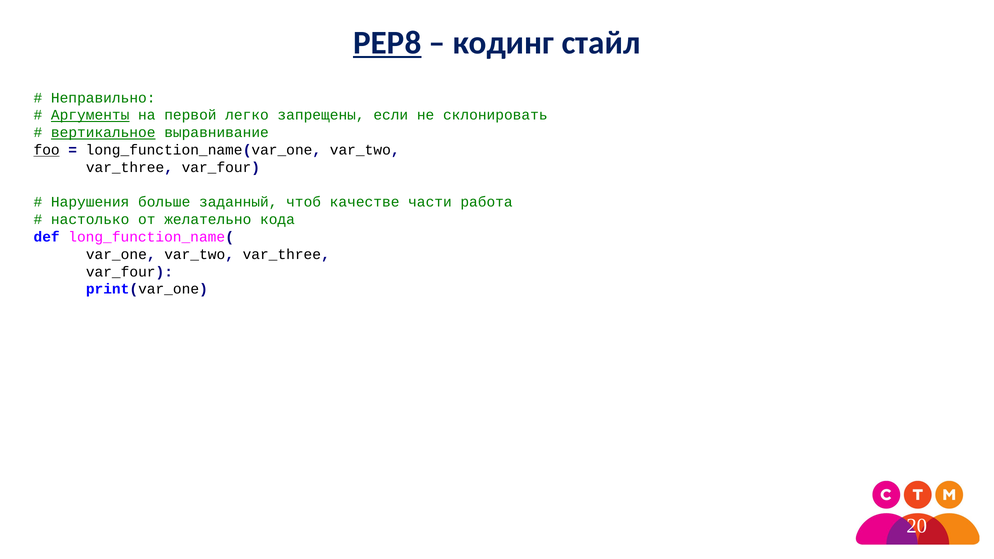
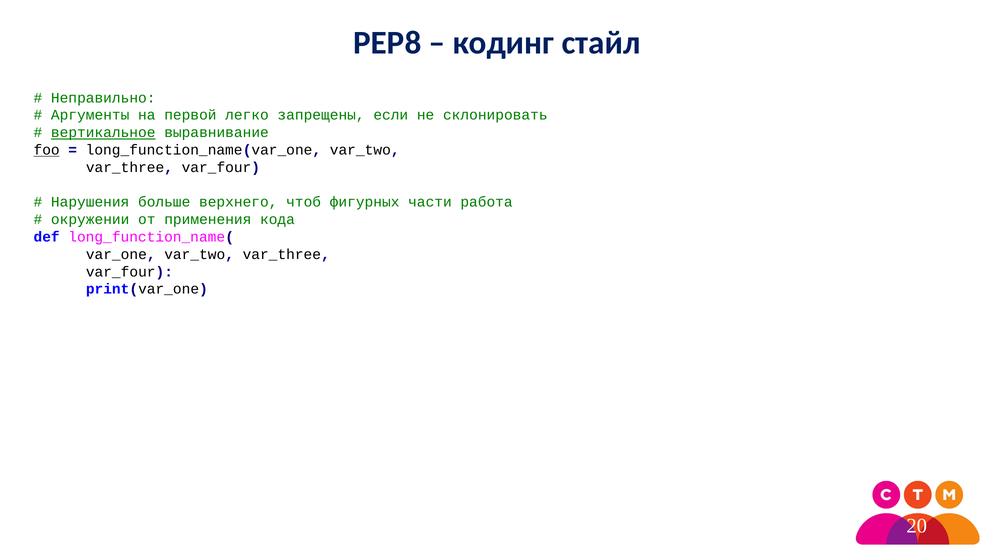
PEP8 underline: present -> none
Аргументы underline: present -> none
заданный: заданный -> верхнего
качестве: качестве -> фигурных
настолько: настолько -> окружении
желательно: желательно -> применения
